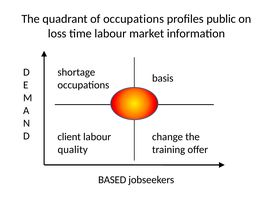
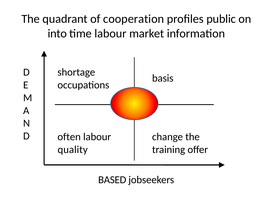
of occupations: occupations -> cooperation
loss: loss -> into
client: client -> often
